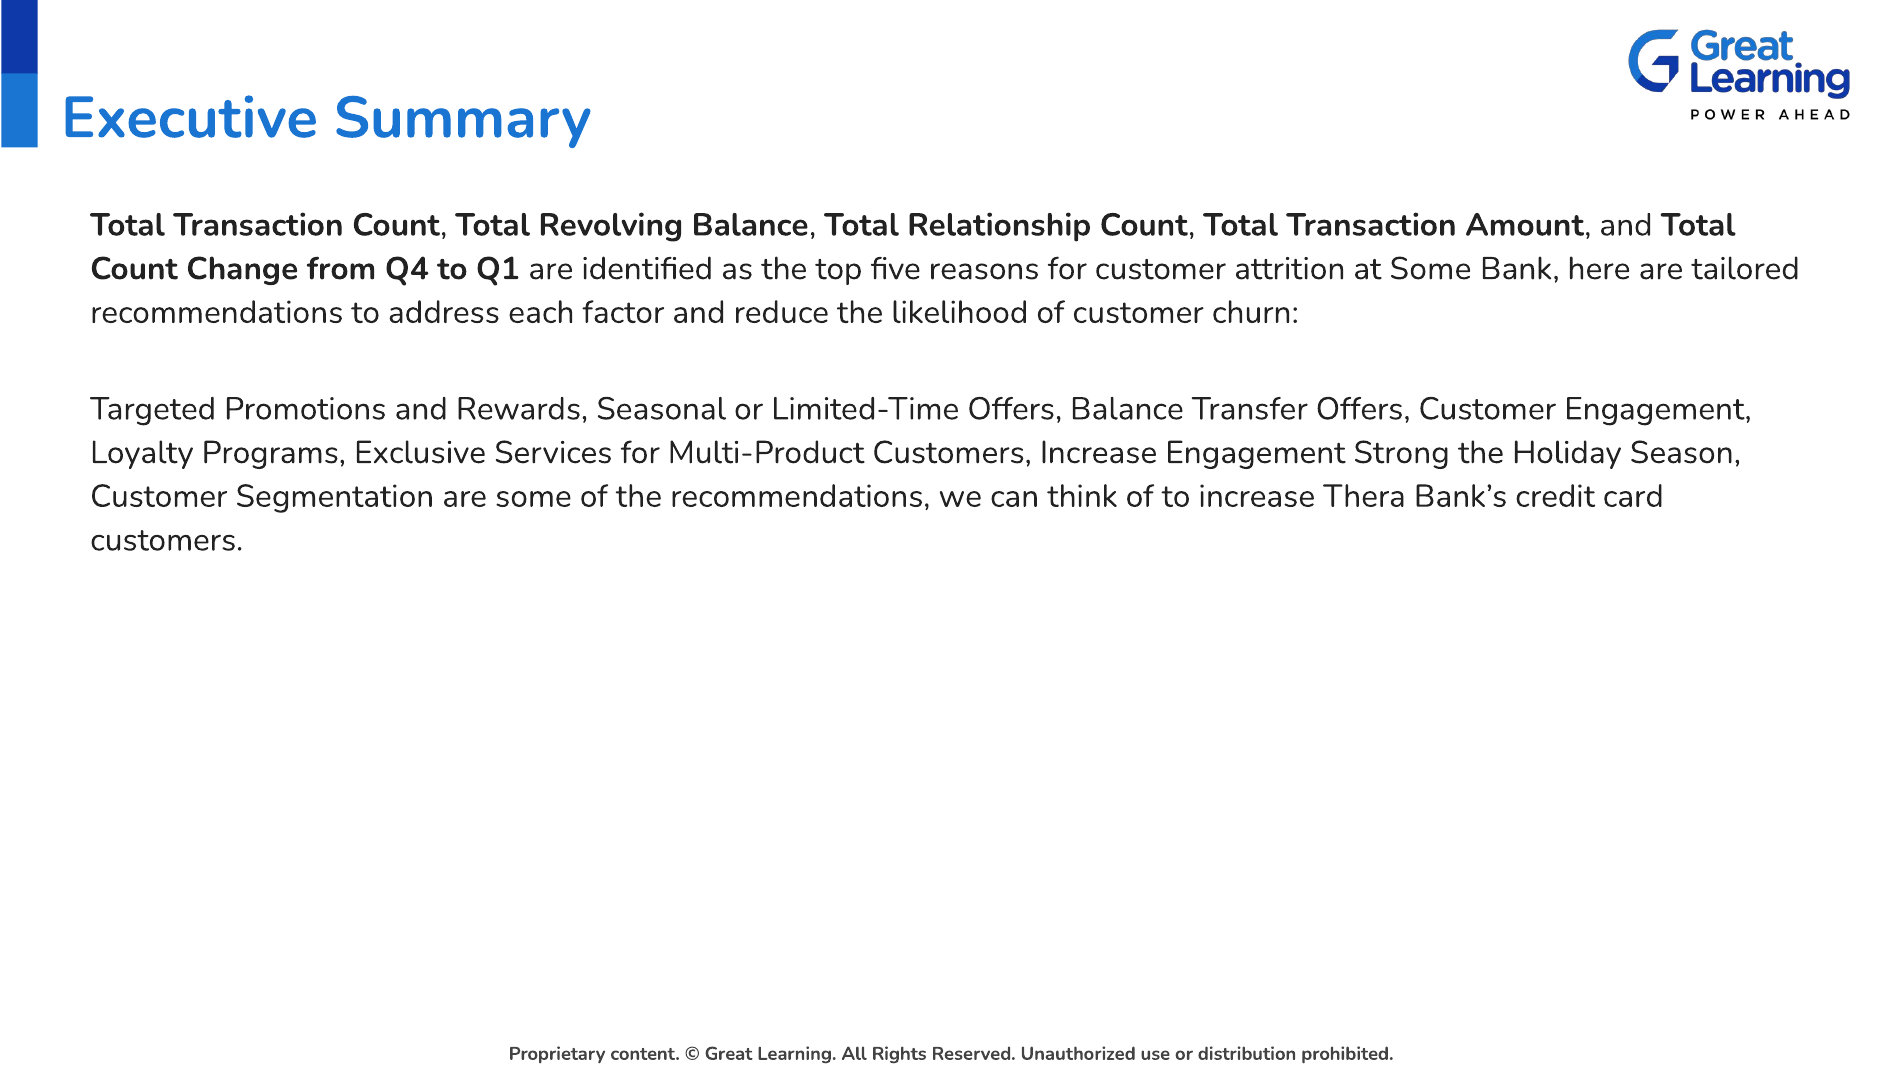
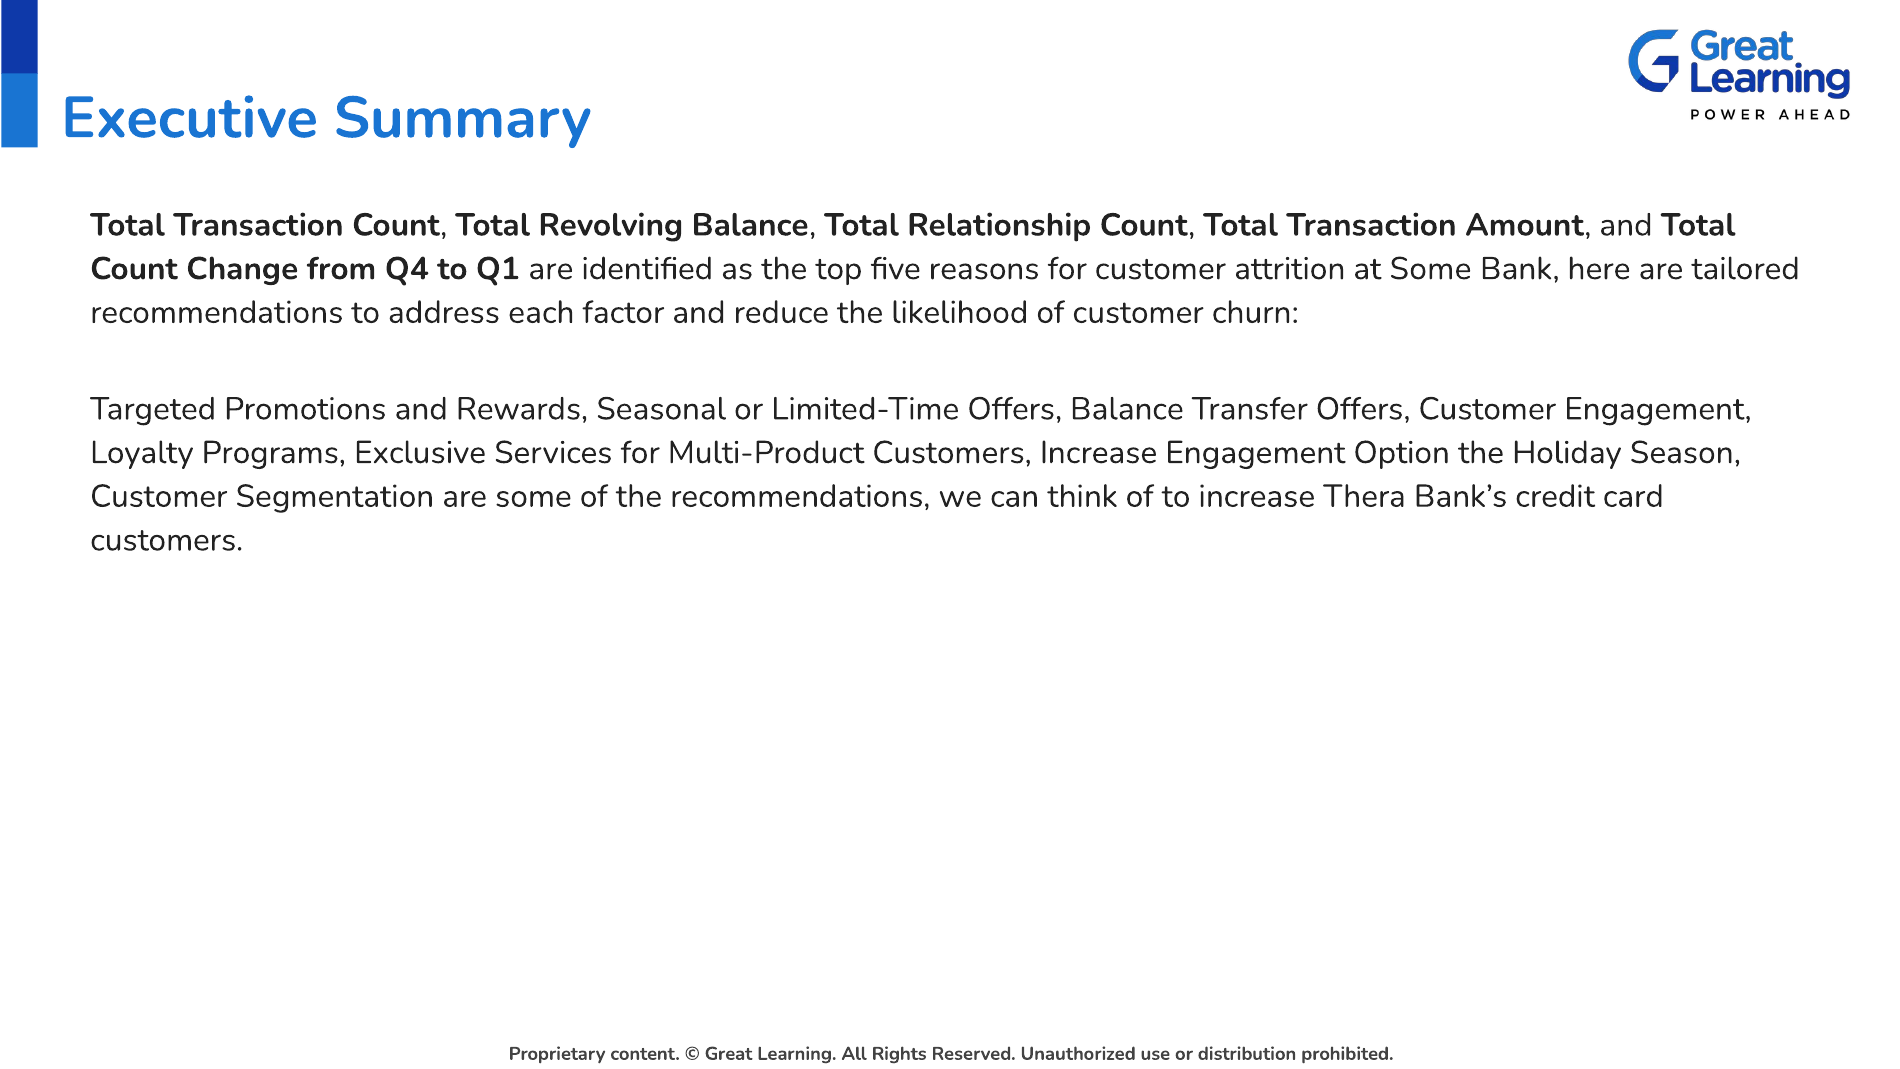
Strong: Strong -> Option
